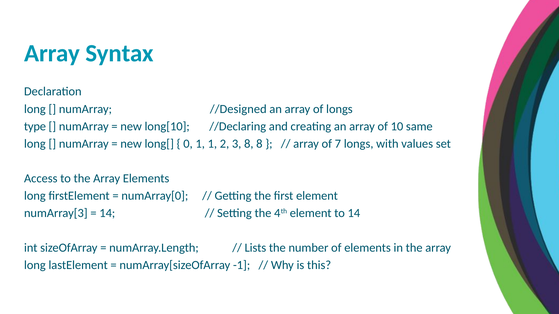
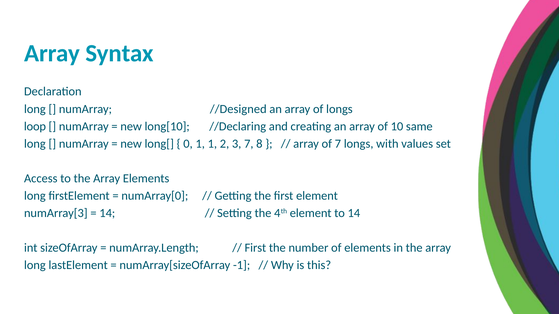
type: type -> loop
3 8: 8 -> 7
Lists at (255, 248): Lists -> First
